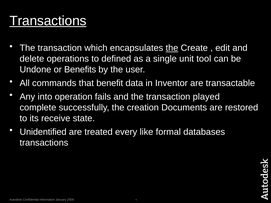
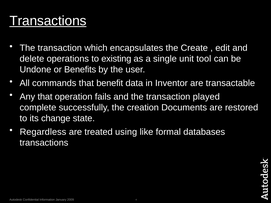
the at (172, 48) underline: present -> none
defined: defined -> existing
Any into: into -> that
receive: receive -> change
Unidentified: Unidentified -> Regardless
every: every -> using
